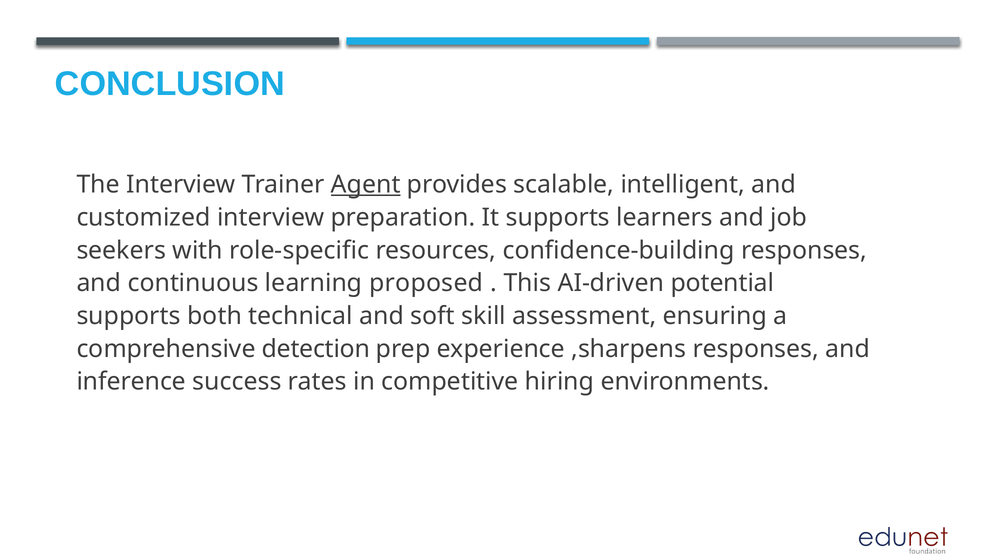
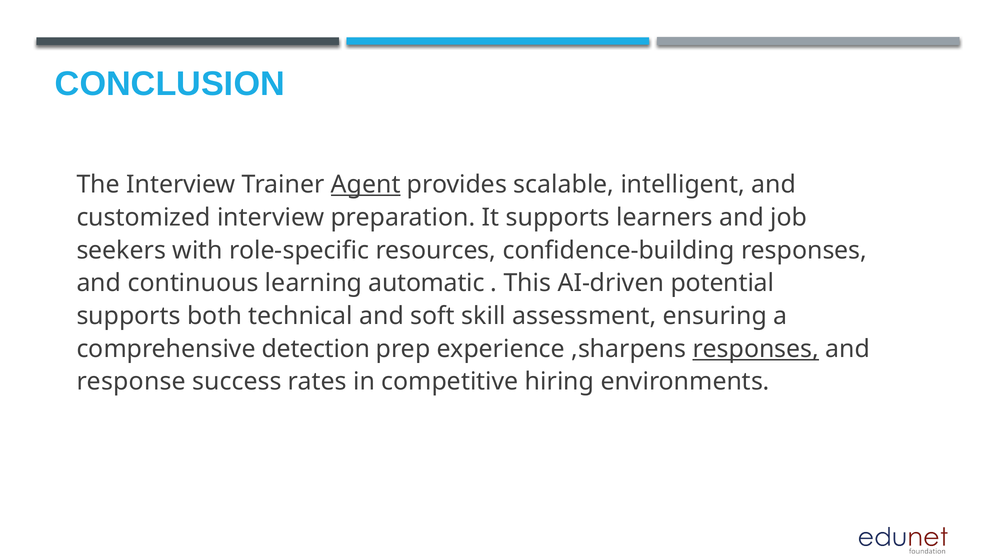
proposed: proposed -> automatic
responses at (756, 349) underline: none -> present
inference: inference -> response
